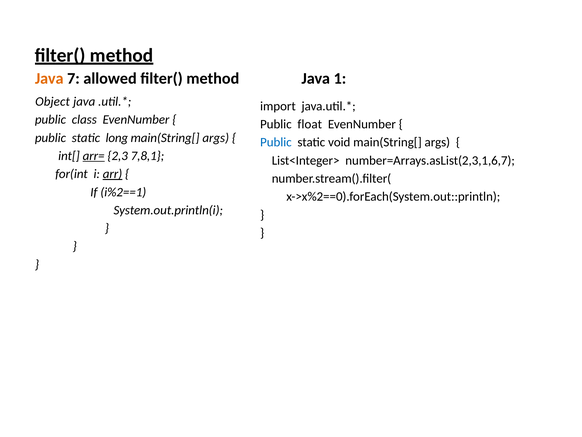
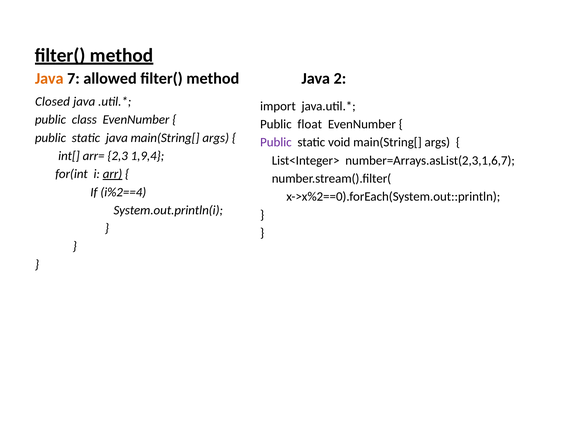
1: 1 -> 2
Object: Object -> Closed
static long: long -> java
Public at (276, 142) colour: blue -> purple
arr= underline: present -> none
7,8,1: 7,8,1 -> 1,9,4
i%2==1: i%2==1 -> i%2==4
